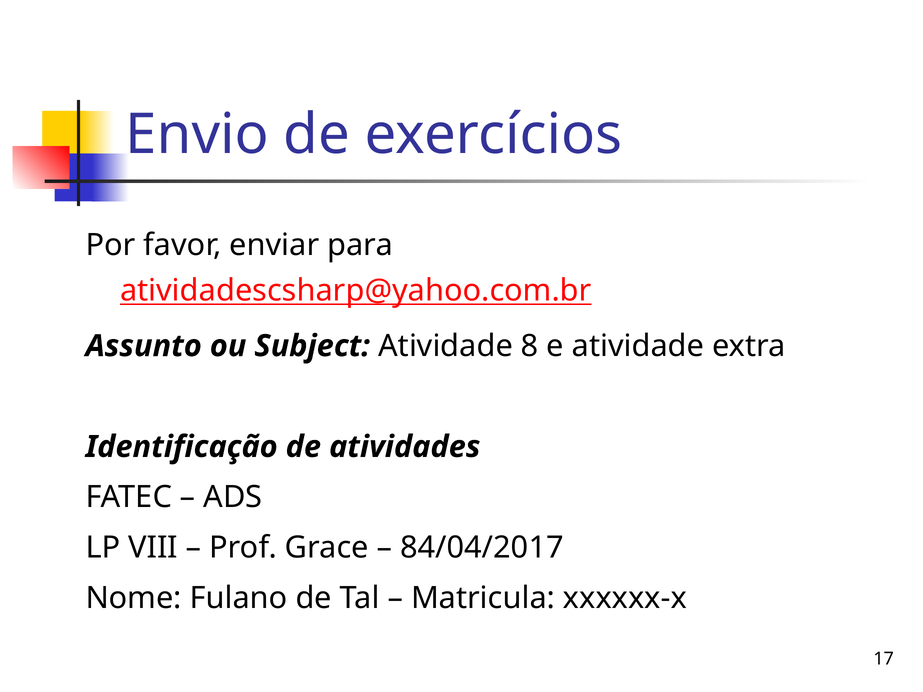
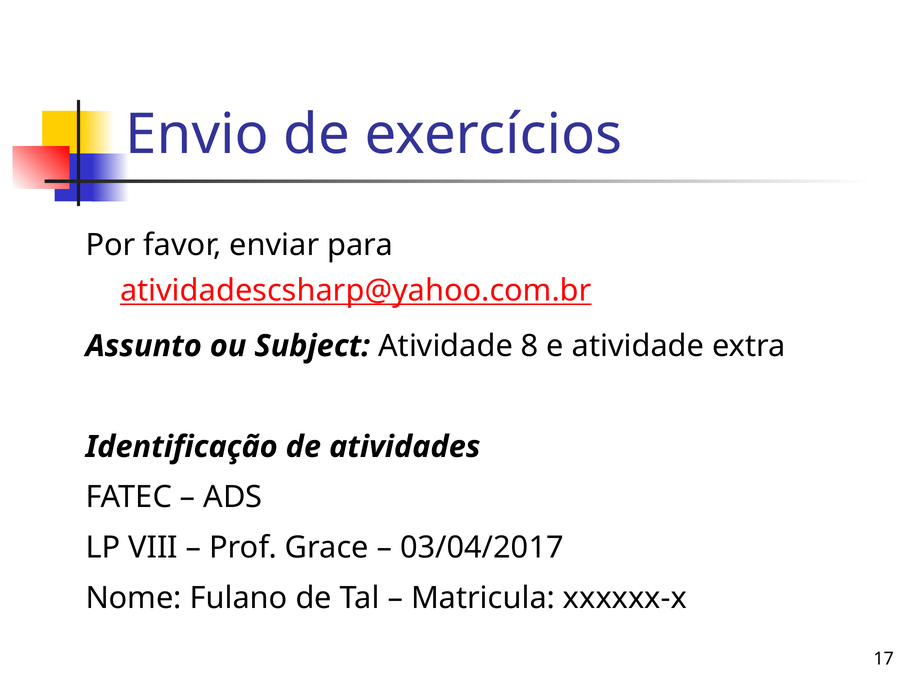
84/04/2017: 84/04/2017 -> 03/04/2017
